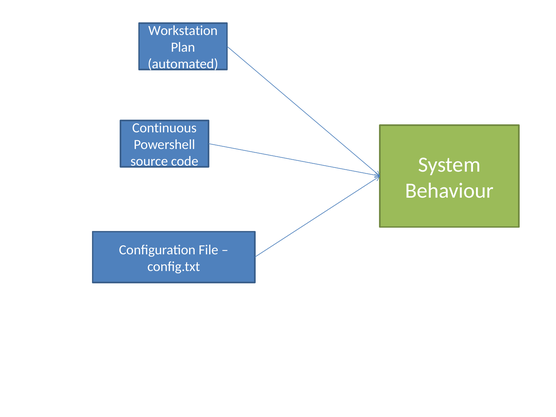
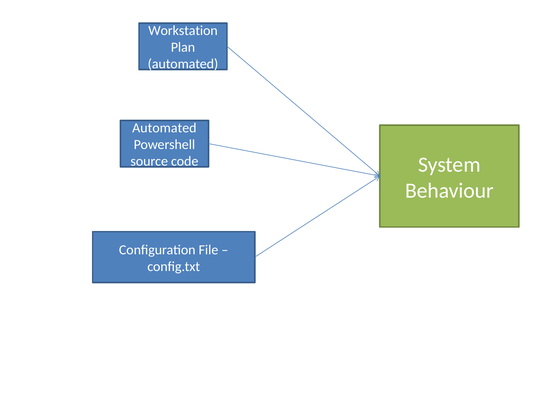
Continuous at (164, 128): Continuous -> Automated
